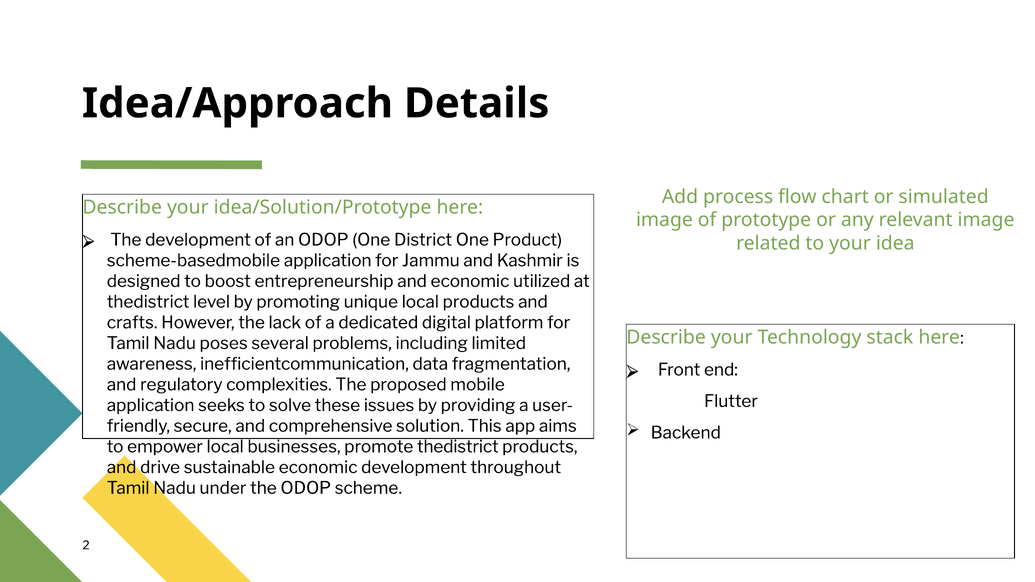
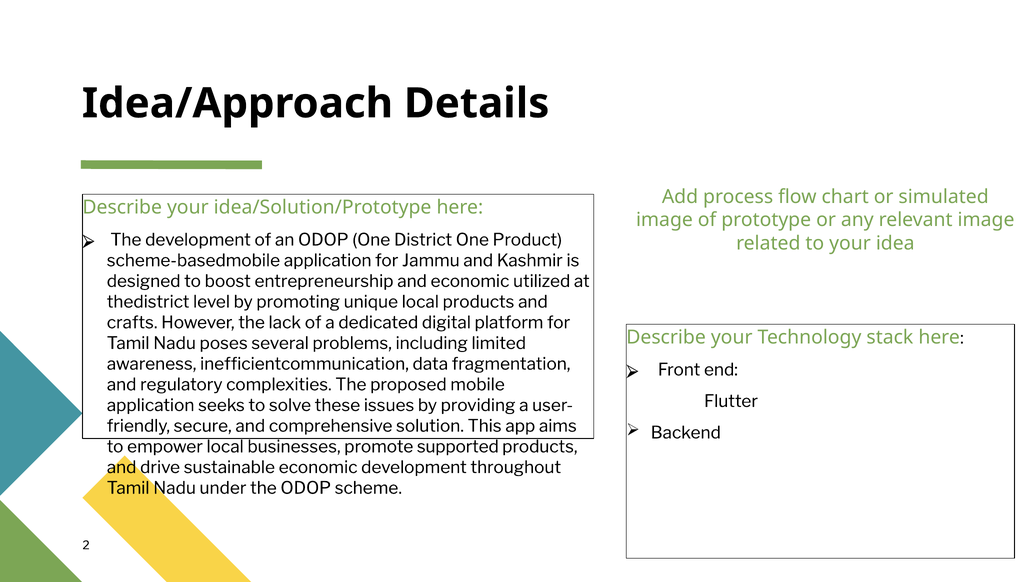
promote thedistrict: thedistrict -> supported
